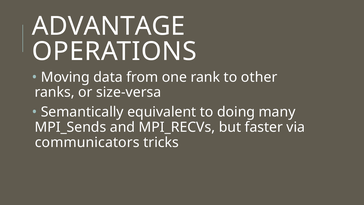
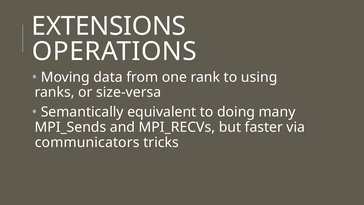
ADVANTAGE: ADVANTAGE -> EXTENSIONS
other: other -> using
